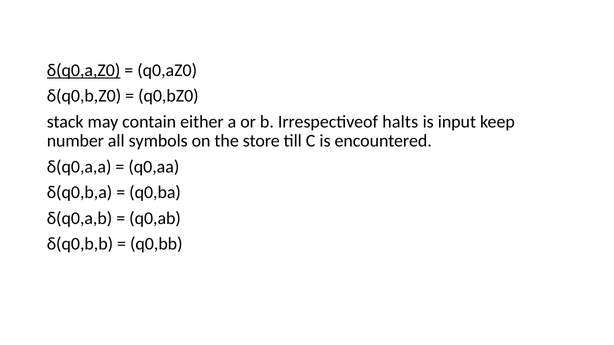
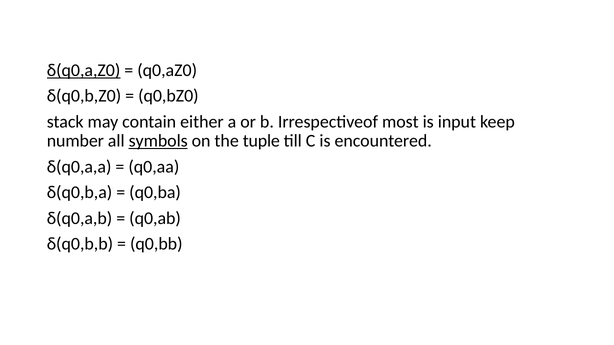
halts: halts -> most
symbols underline: none -> present
store: store -> tuple
